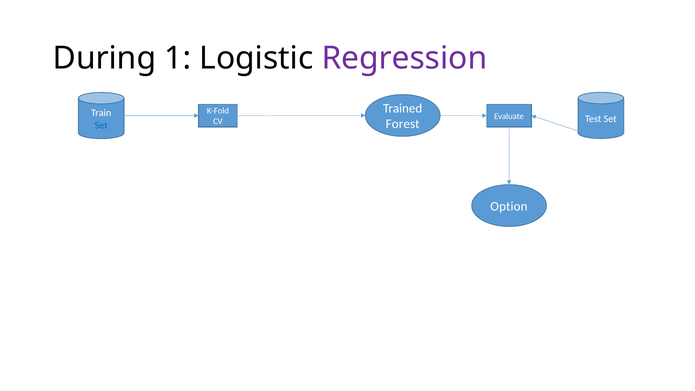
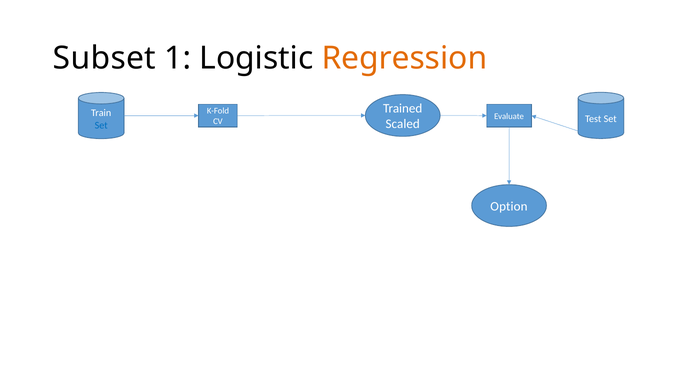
During: During -> Subset
Regression colour: purple -> orange
Forest: Forest -> Scaled
